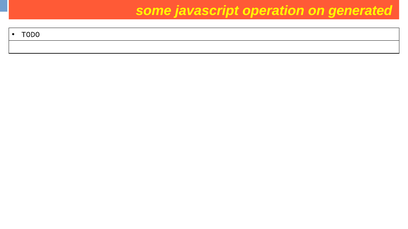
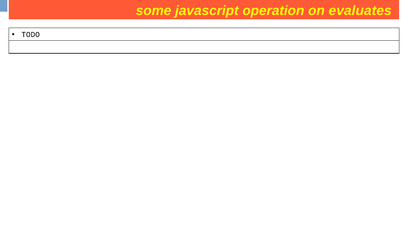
generated: generated -> evaluates
